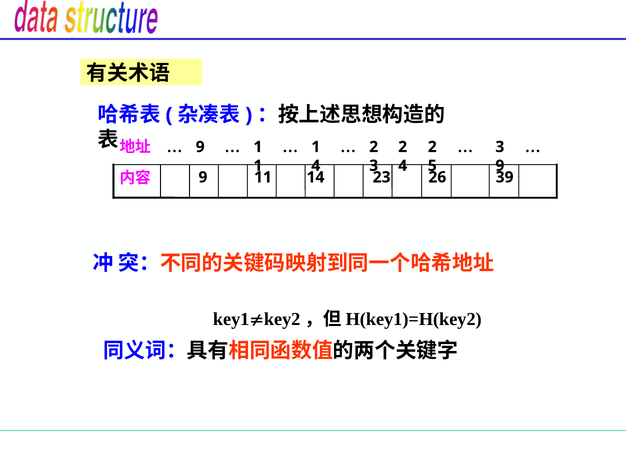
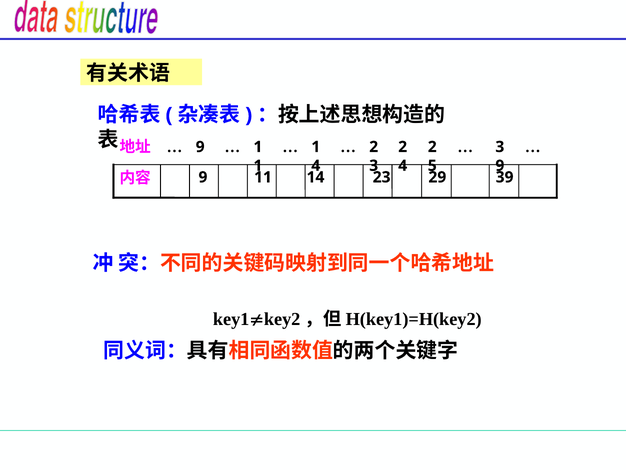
26: 26 -> 29
